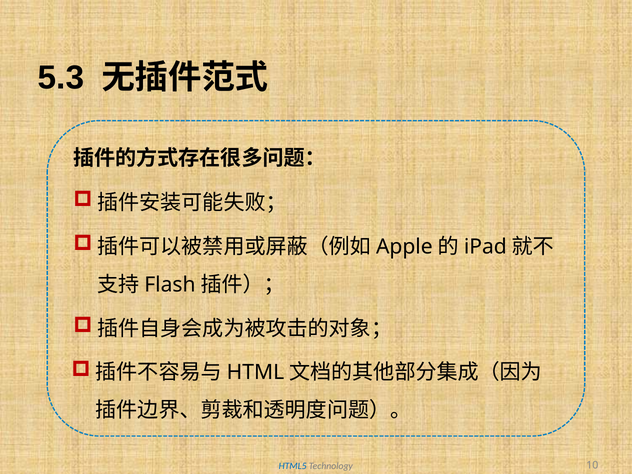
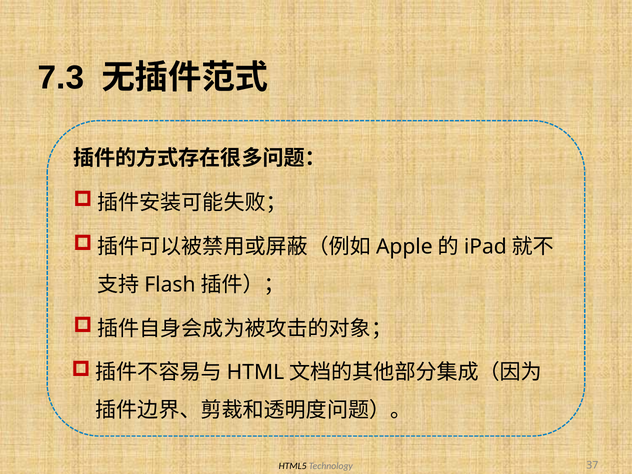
5.3: 5.3 -> 7.3
HTML5 colour: blue -> black
10: 10 -> 37
